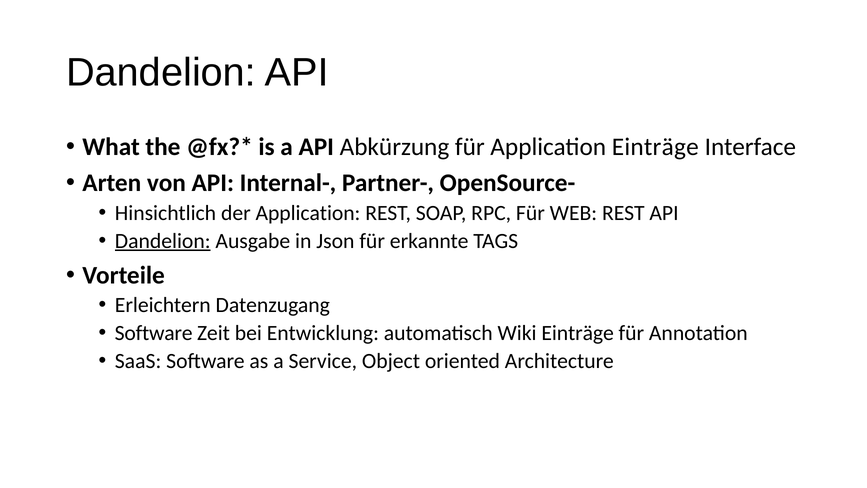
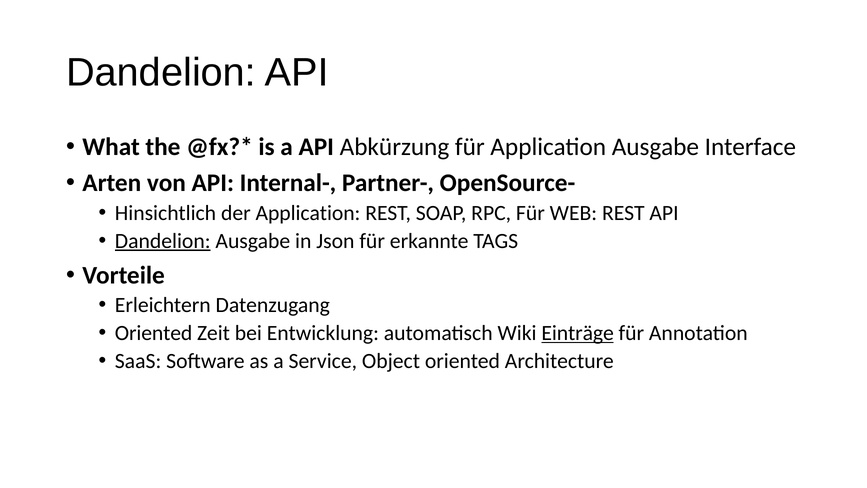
Application Einträge: Einträge -> Ausgabe
Software at (154, 333): Software -> Oriented
Einträge at (578, 333) underline: none -> present
